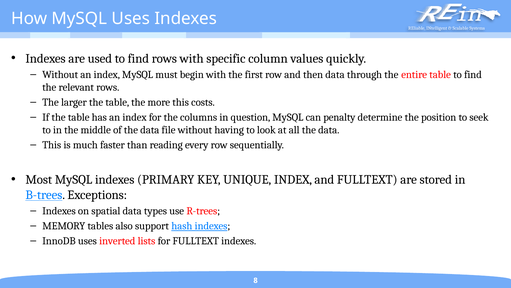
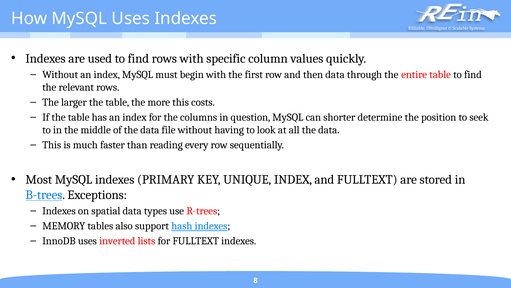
penalty: penalty -> shorter
